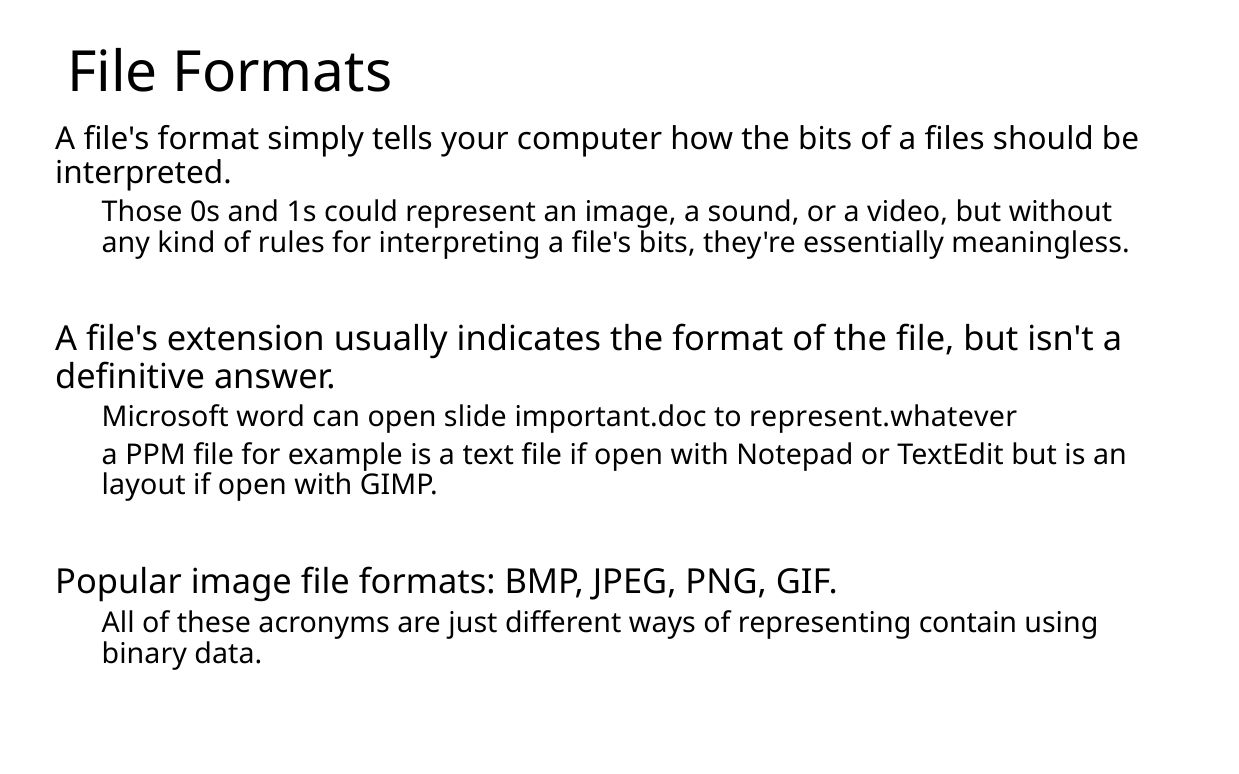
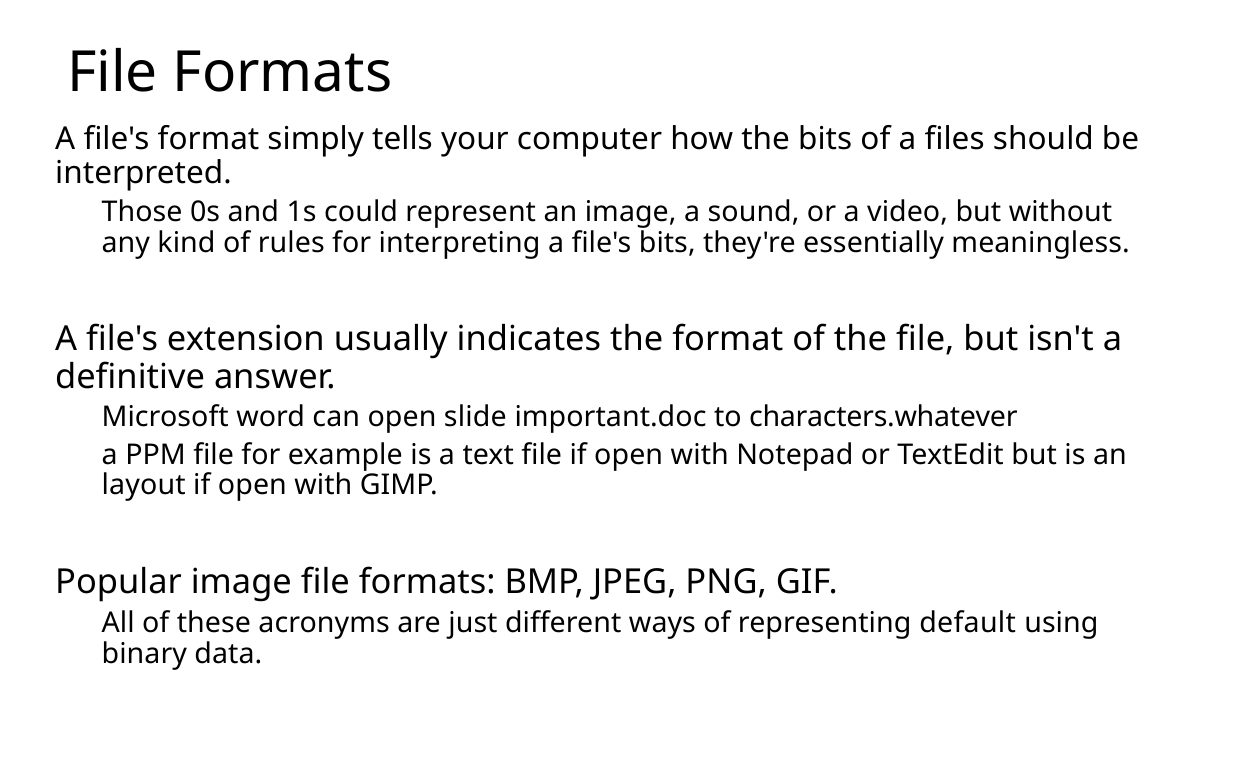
represent.whatever: represent.whatever -> characters.whatever
contain: contain -> default
